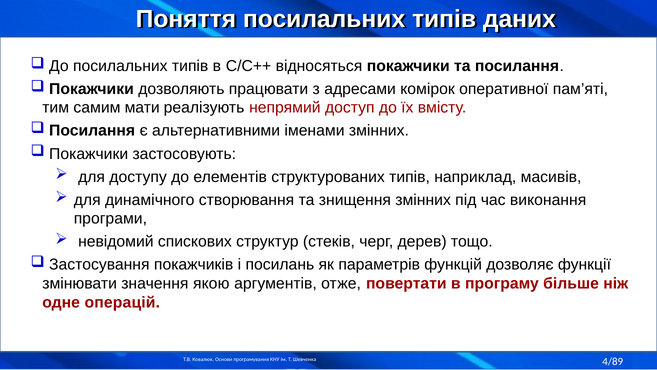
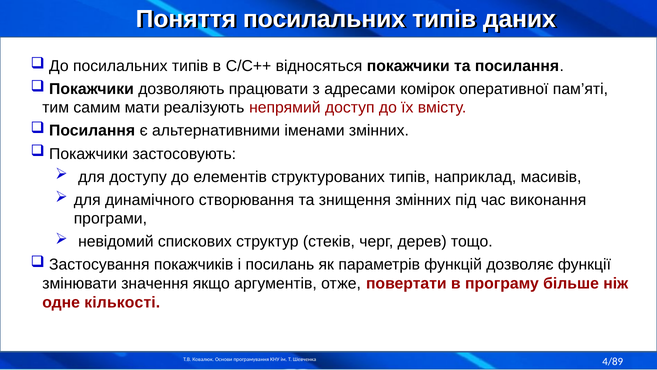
якою: якою -> якщо
операцій: операцій -> кількості
